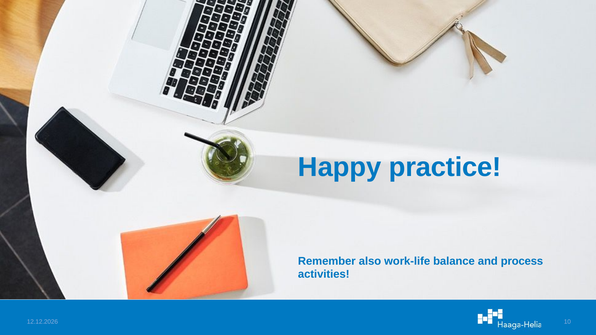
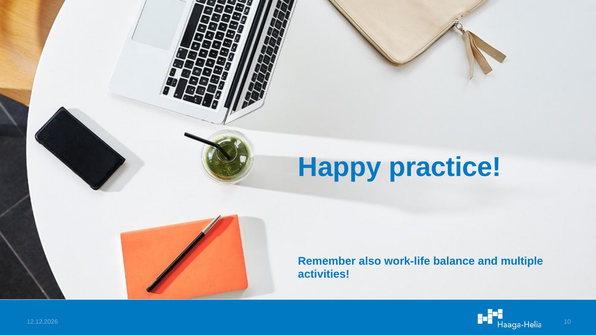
process: process -> multiple
